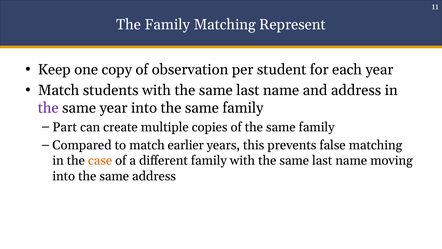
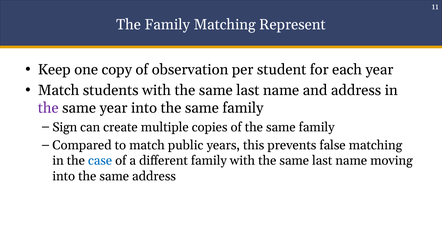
Part: Part -> Sign
earlier: earlier -> public
case colour: orange -> blue
